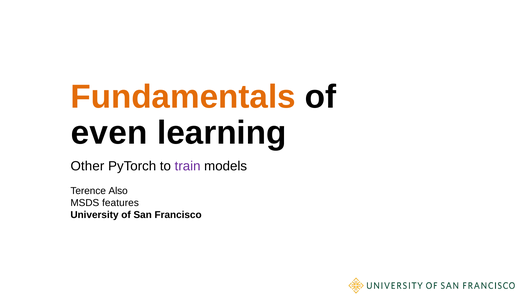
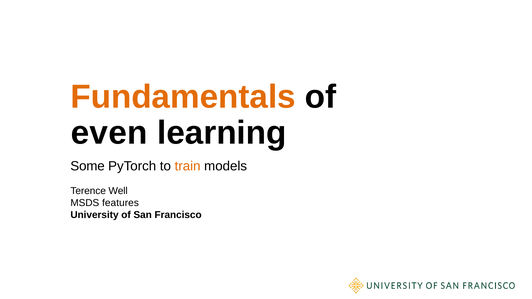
Other: Other -> Some
train colour: purple -> orange
Also: Also -> Well
